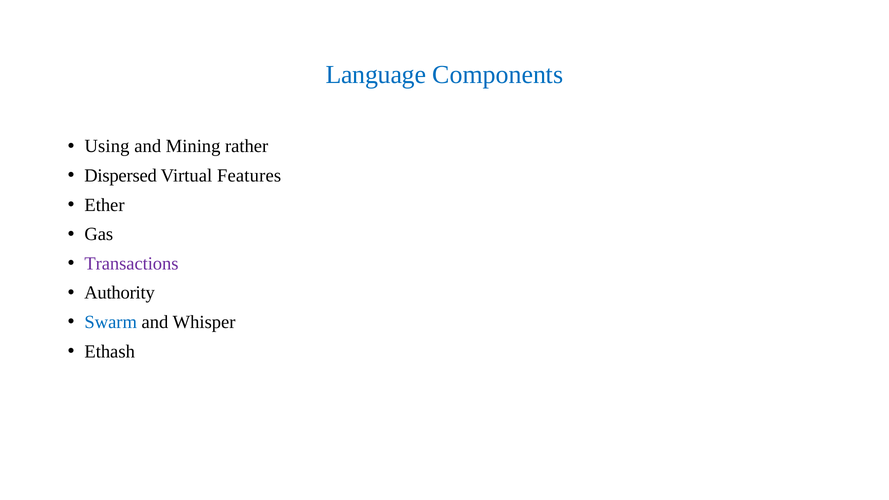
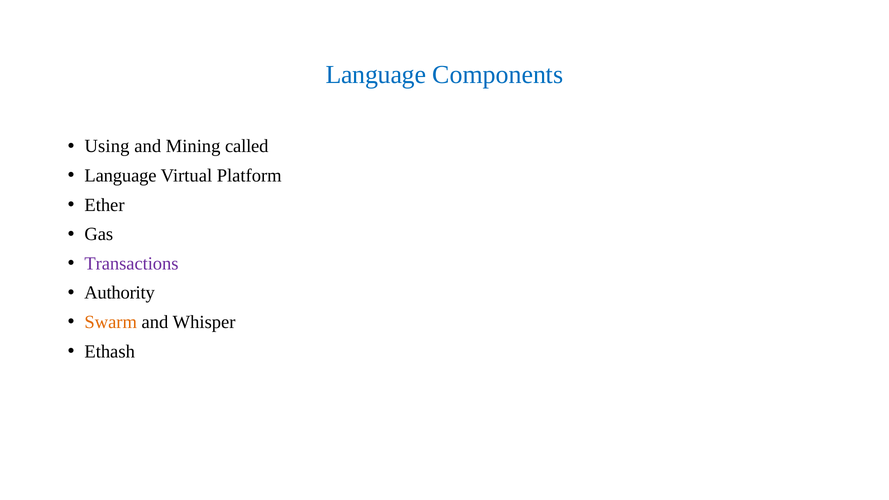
rather: rather -> called
Dispersed at (121, 176): Dispersed -> Language
Features: Features -> Platform
Swarm colour: blue -> orange
